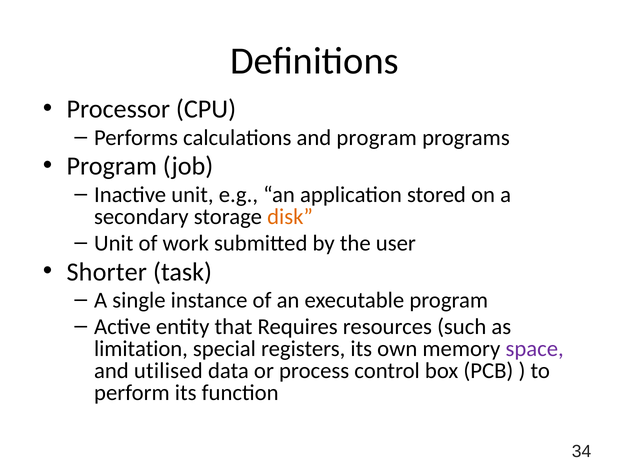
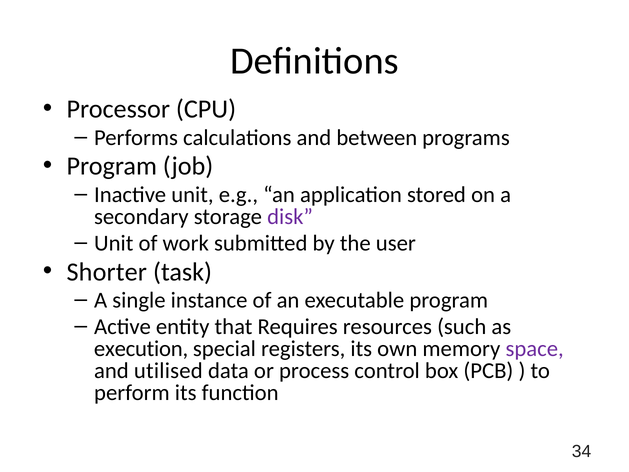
and program: program -> between
disk colour: orange -> purple
limitation: limitation -> execution
